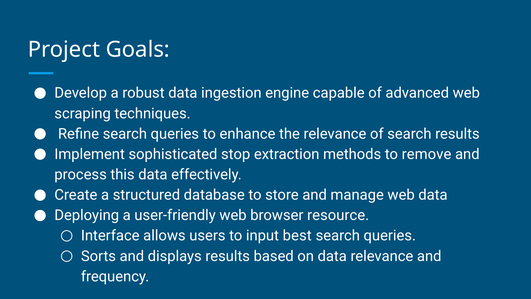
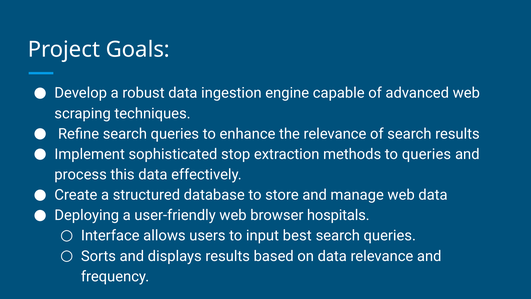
to remove: remove -> queries
resource: resource -> hospitals
